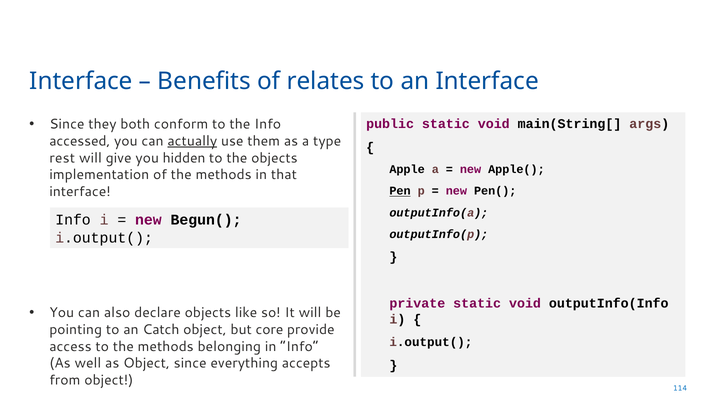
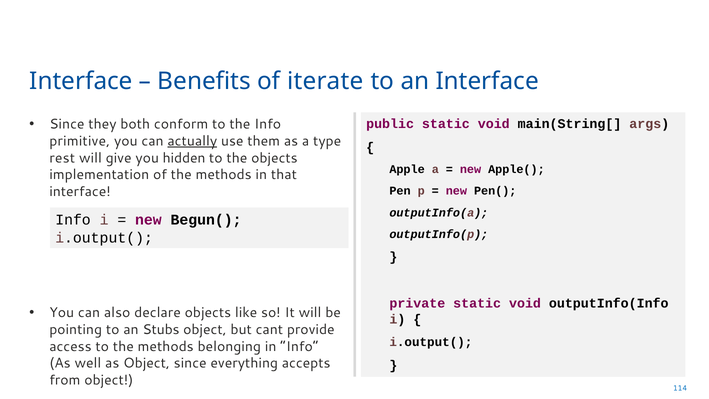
relates: relates -> iterate
accessed: accessed -> primitive
Pen underline: present -> none
Catch: Catch -> Stubs
core: core -> cant
